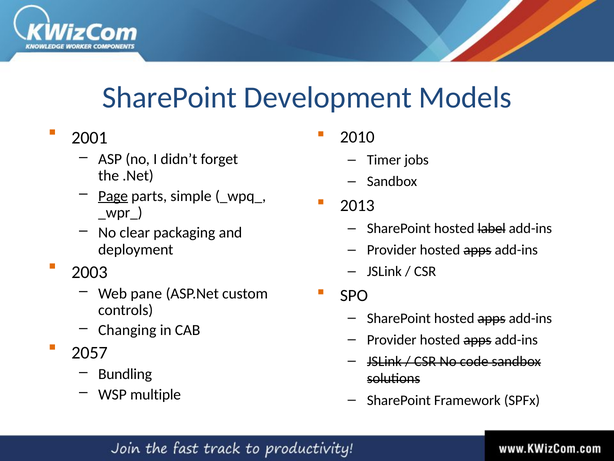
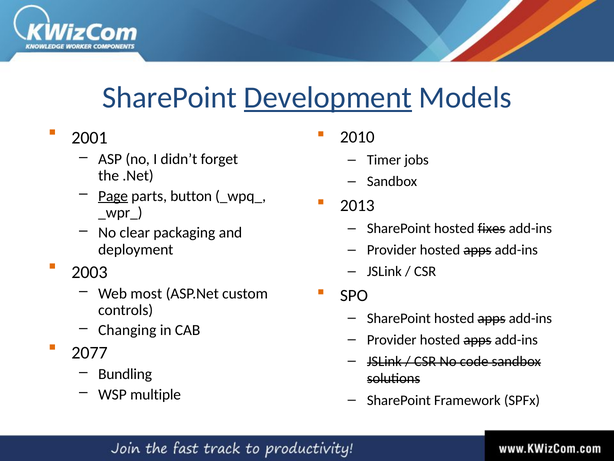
Development underline: none -> present
simple: simple -> button
label: label -> fixes
pane: pane -> most
2057: 2057 -> 2077
